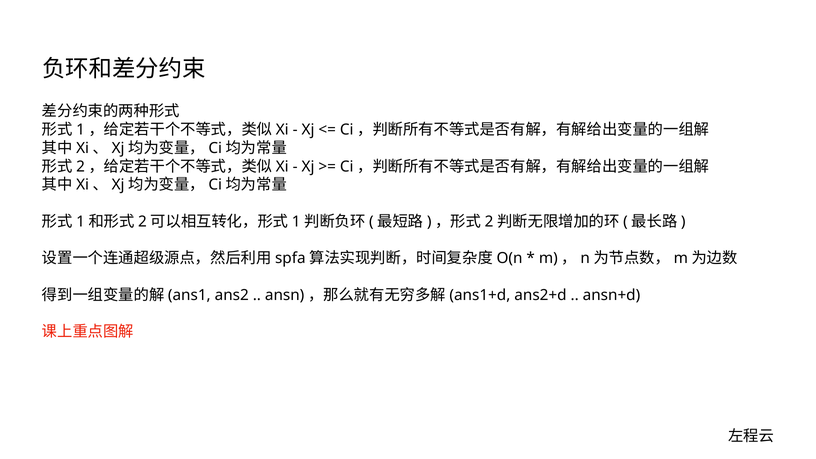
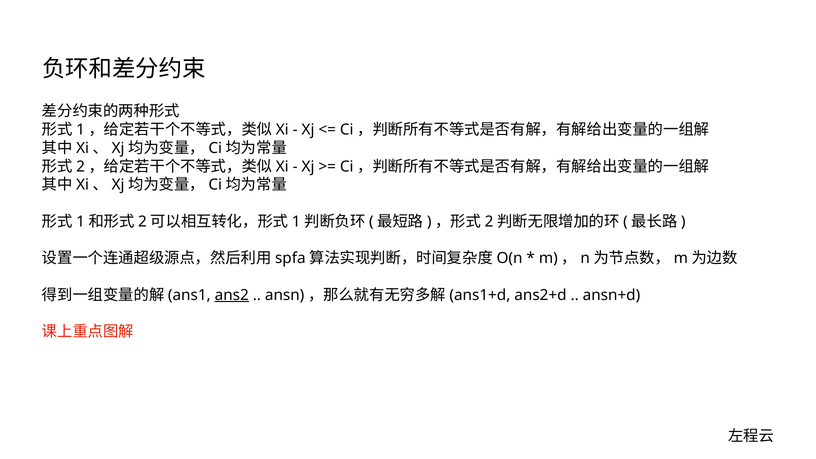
ans2 underline: none -> present
